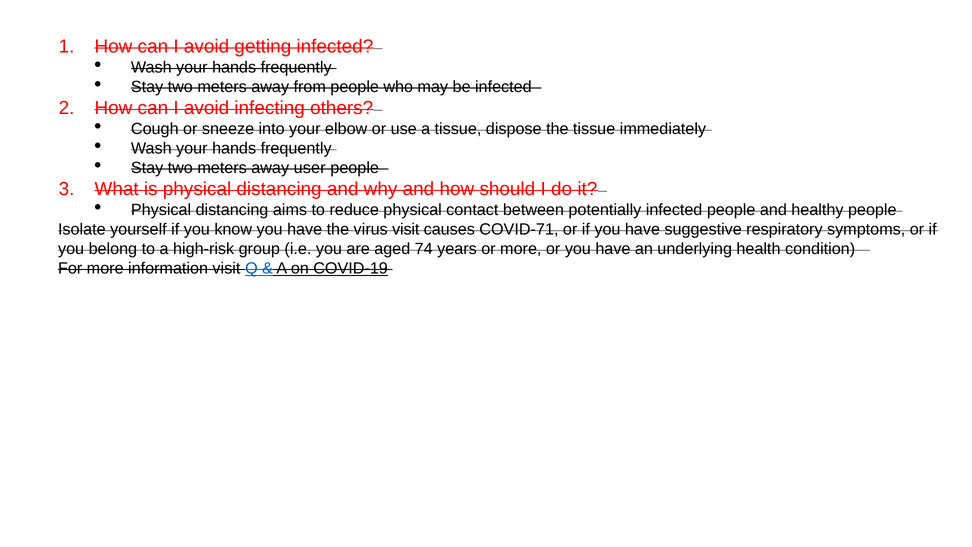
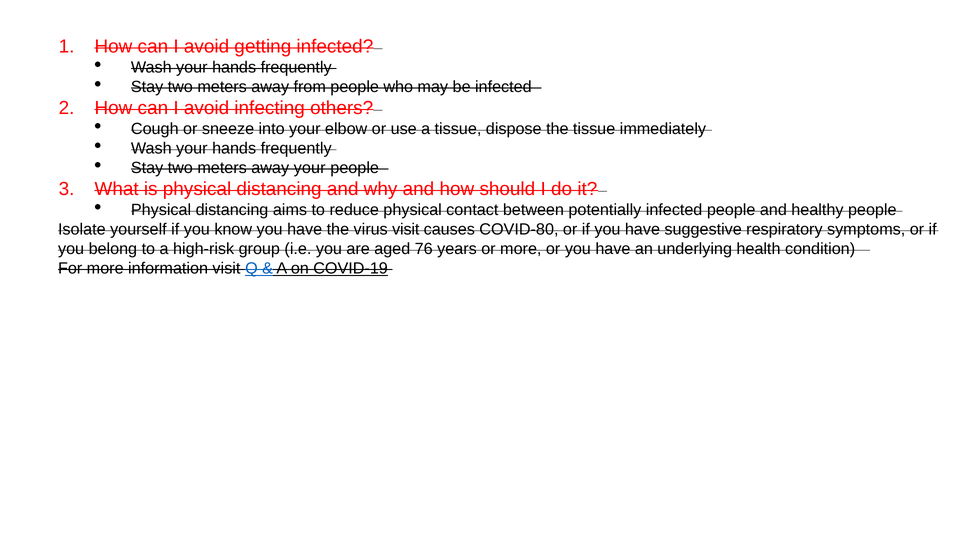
away user: user -> your
COVID-71: COVID-71 -> COVID-80
74: 74 -> 76
